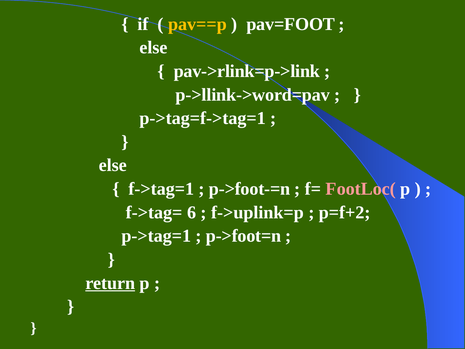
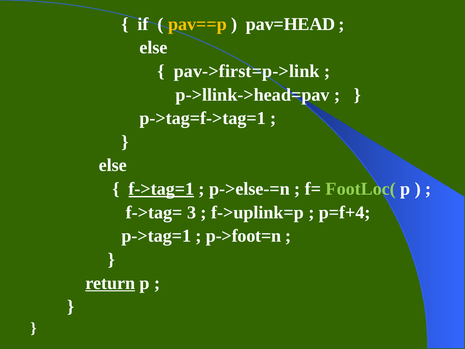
pav=FOOT: pav=FOOT -> pav=HEAD
pav->rlink=p->link: pav->rlink=p->link -> pav->first=p->link
p->llink->word=pav: p->llink->word=pav -> p->llink->head=pav
f->tag=1 underline: none -> present
p->foot-=n: p->foot-=n -> p->else-=n
FootLoc( colour: pink -> light green
6: 6 -> 3
p=f+2: p=f+2 -> p=f+4
